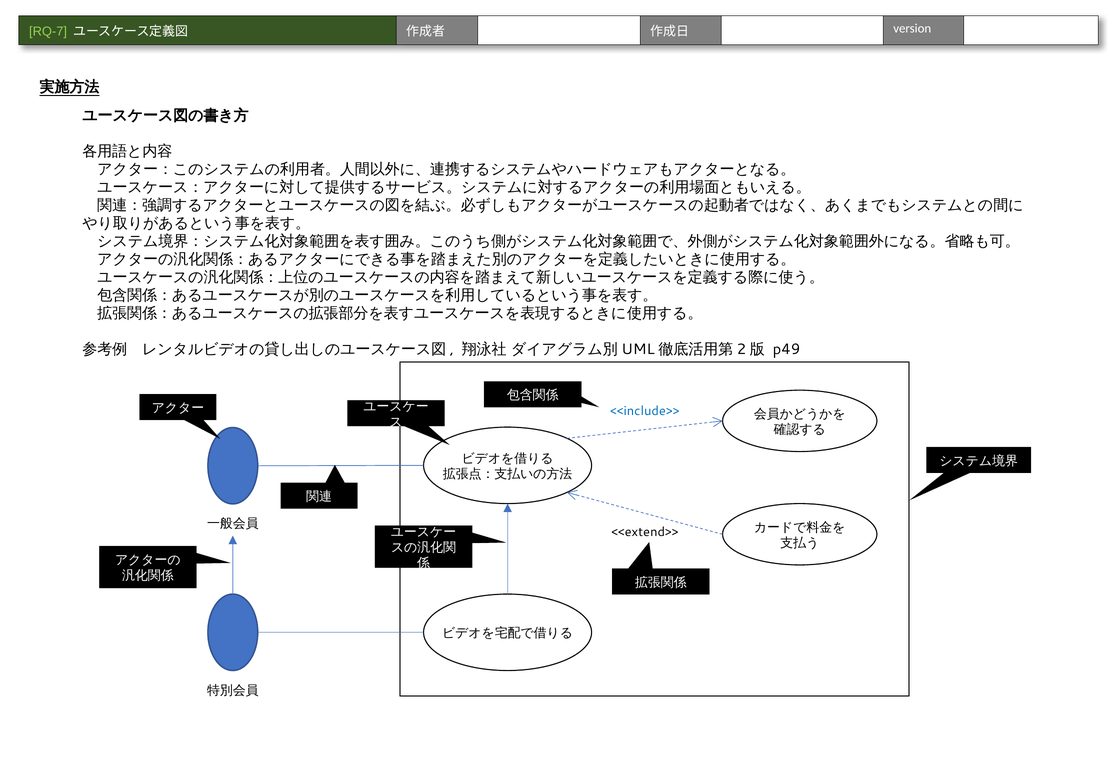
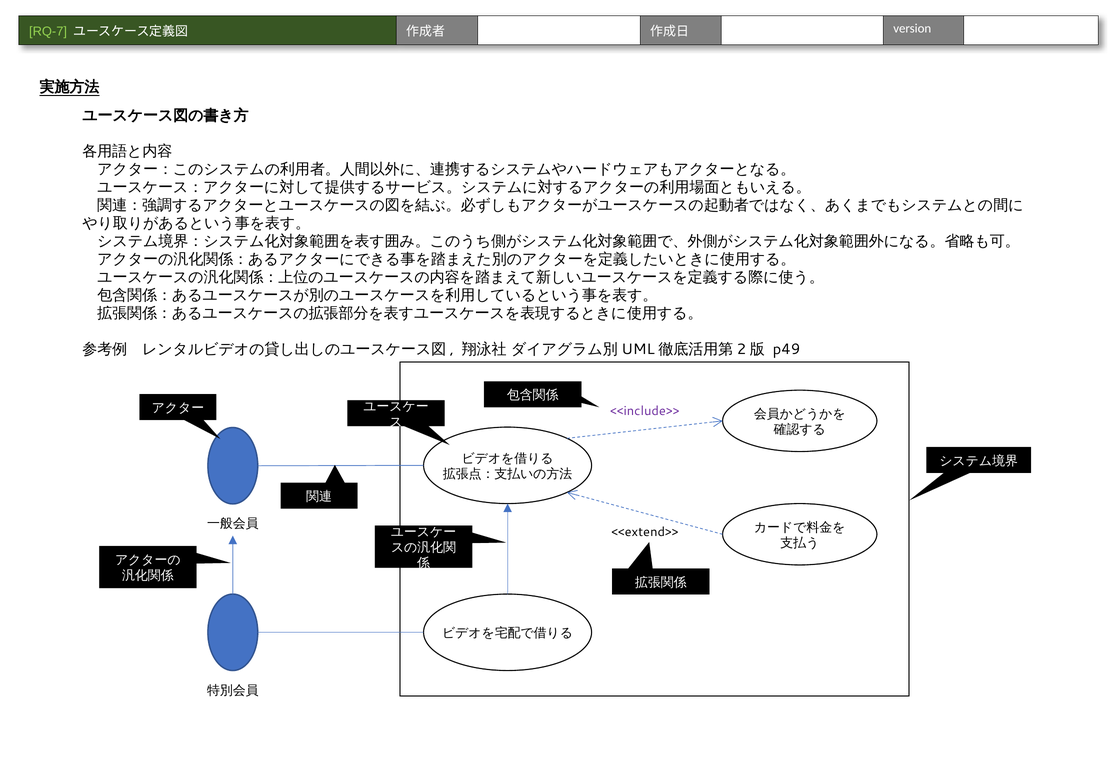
<<include>> colour: blue -> purple
